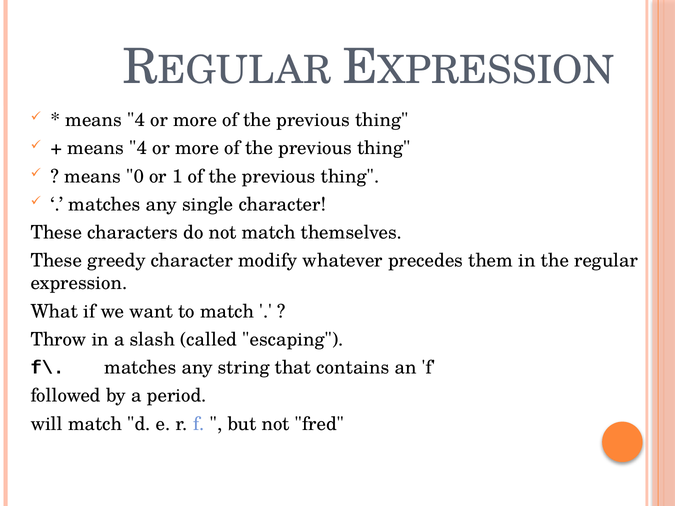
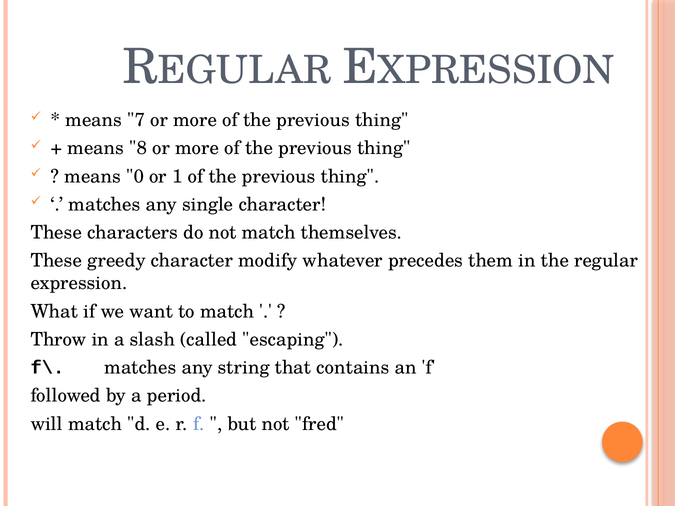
4 at (136, 120): 4 -> 7
4 at (138, 148): 4 -> 8
